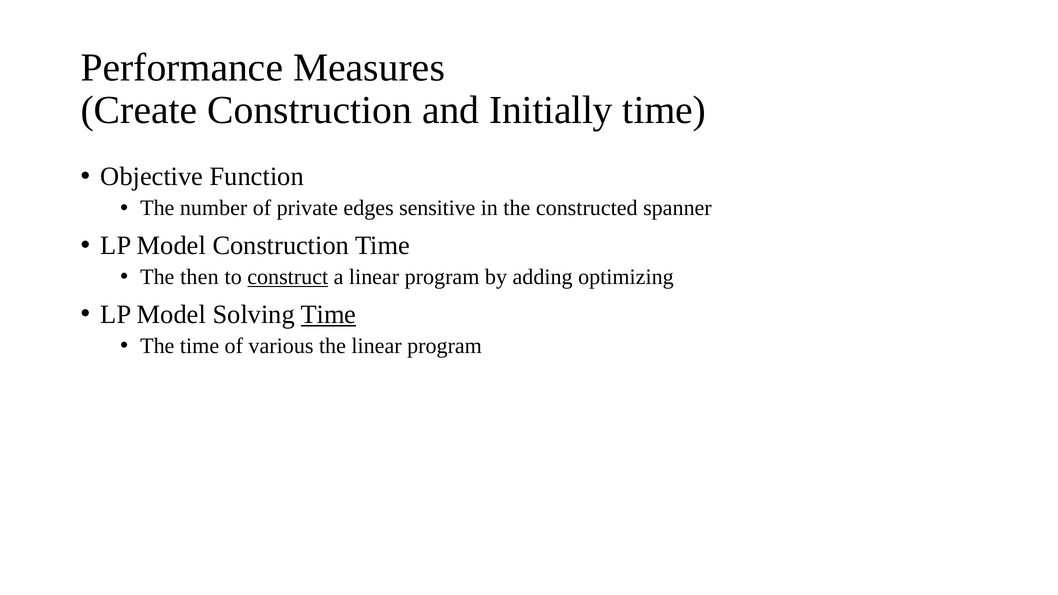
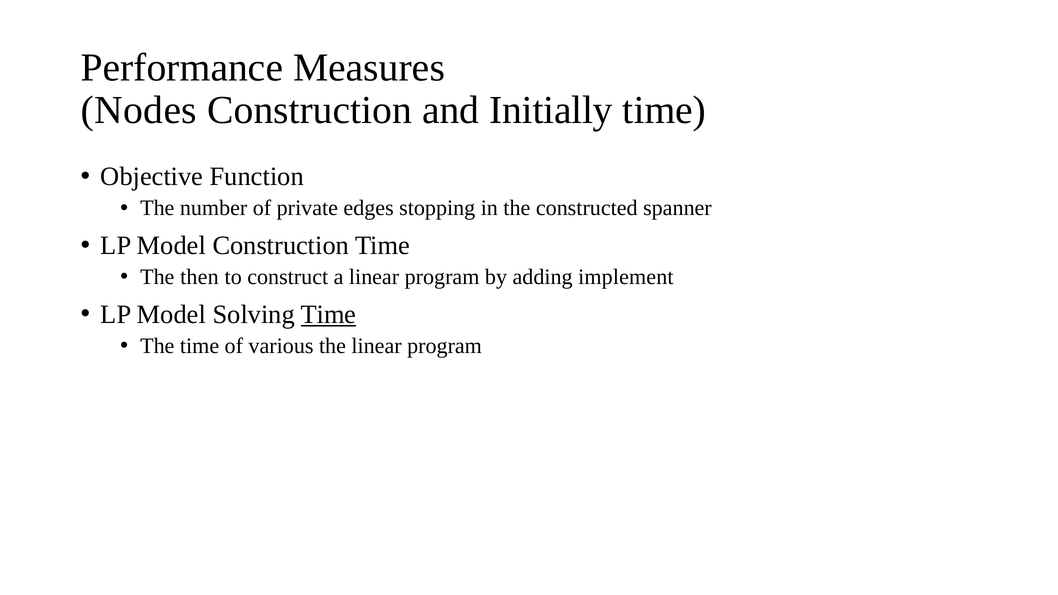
Create: Create -> Nodes
sensitive: sensitive -> stopping
construct underline: present -> none
optimizing: optimizing -> implement
